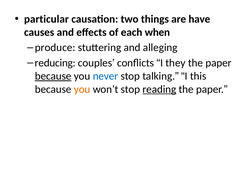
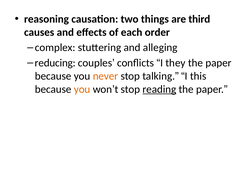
particular: particular -> reasoning
have: have -> third
when: when -> order
produce: produce -> complex
because at (53, 76) underline: present -> none
never colour: blue -> orange
